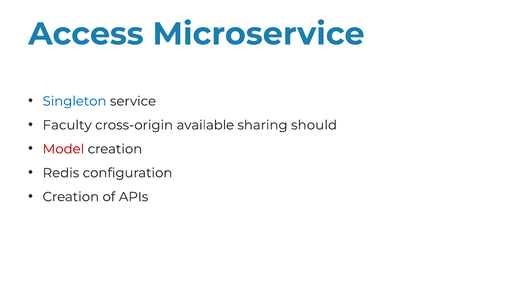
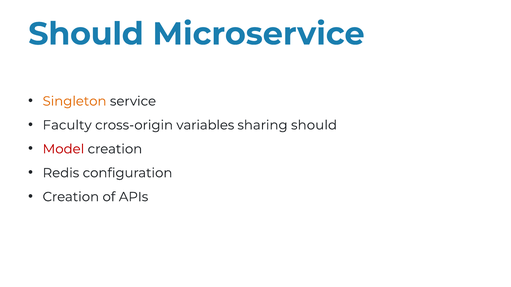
Access at (86, 34): Access -> Should
Singleton colour: blue -> orange
available: available -> variables
